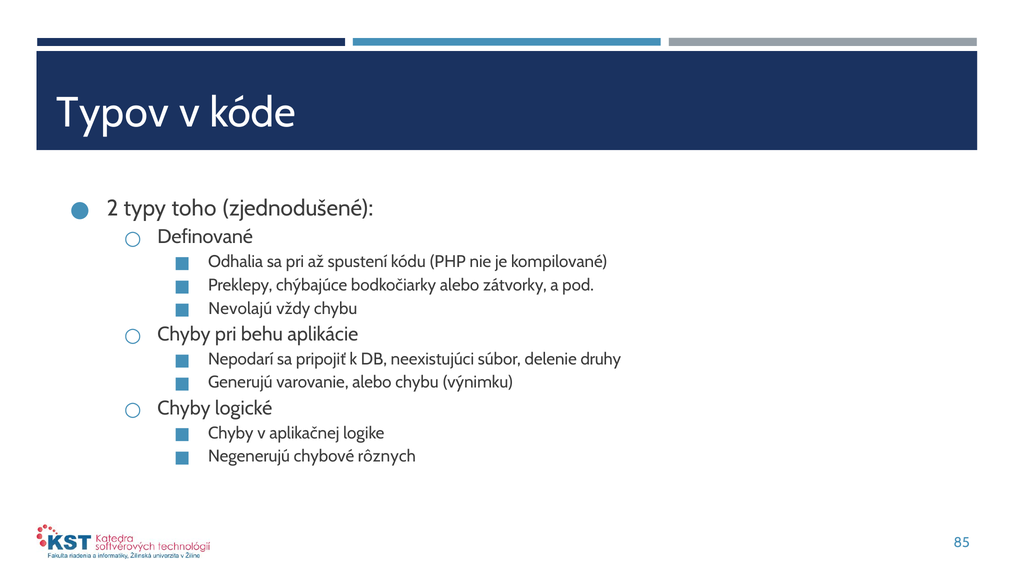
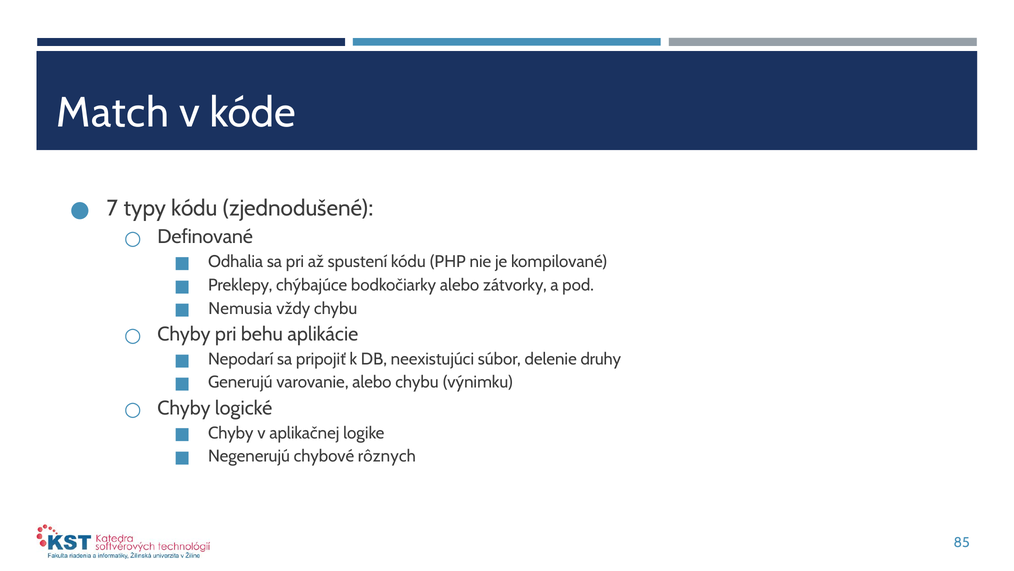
Typov: Typov -> Match
2: 2 -> 7
typy toho: toho -> kódu
Nevolajú: Nevolajú -> Nemusia
